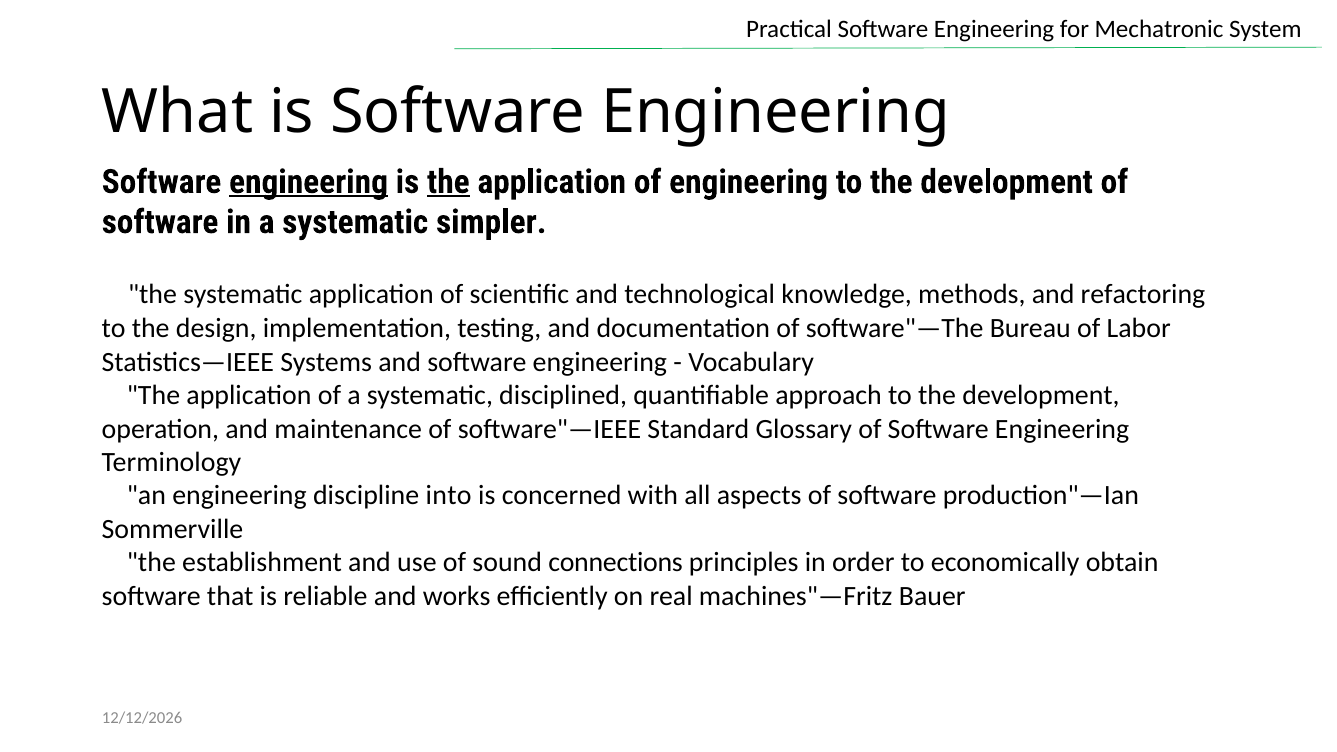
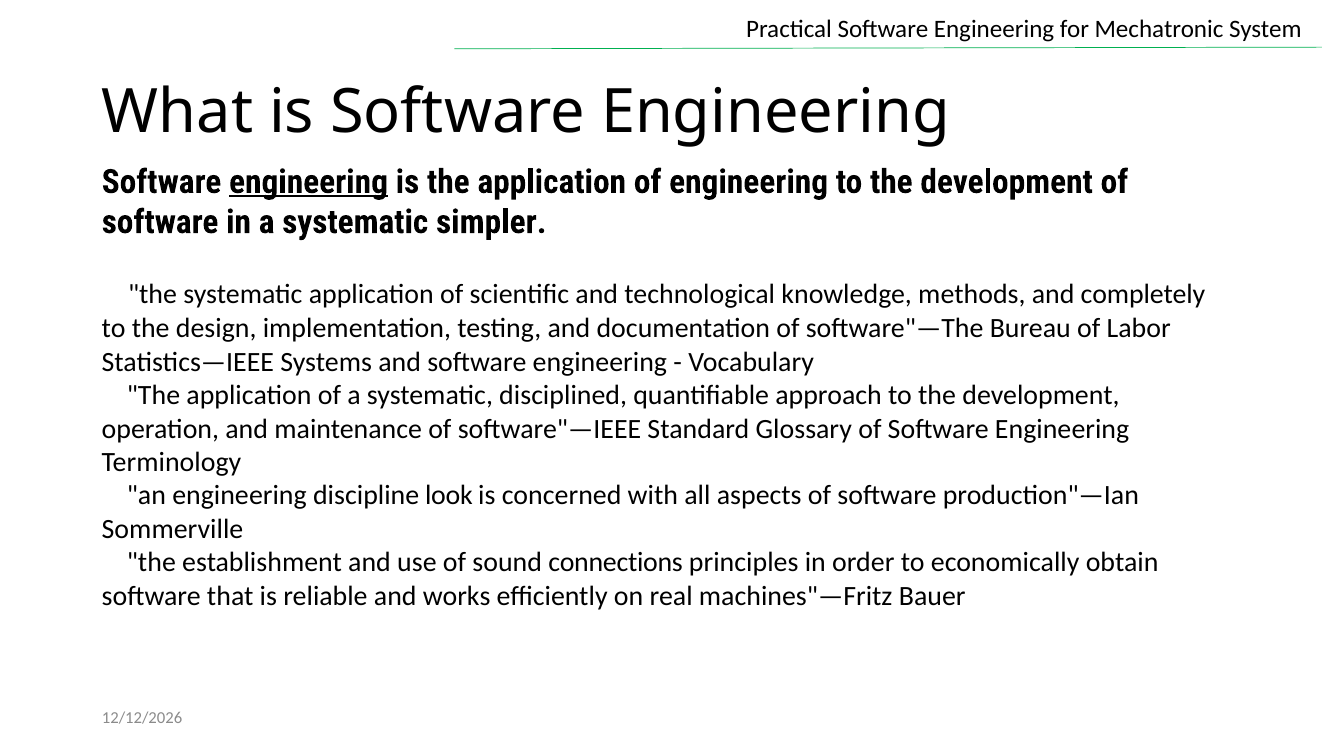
the at (448, 182) underline: present -> none
refactoring: refactoring -> completely
into: into -> look
